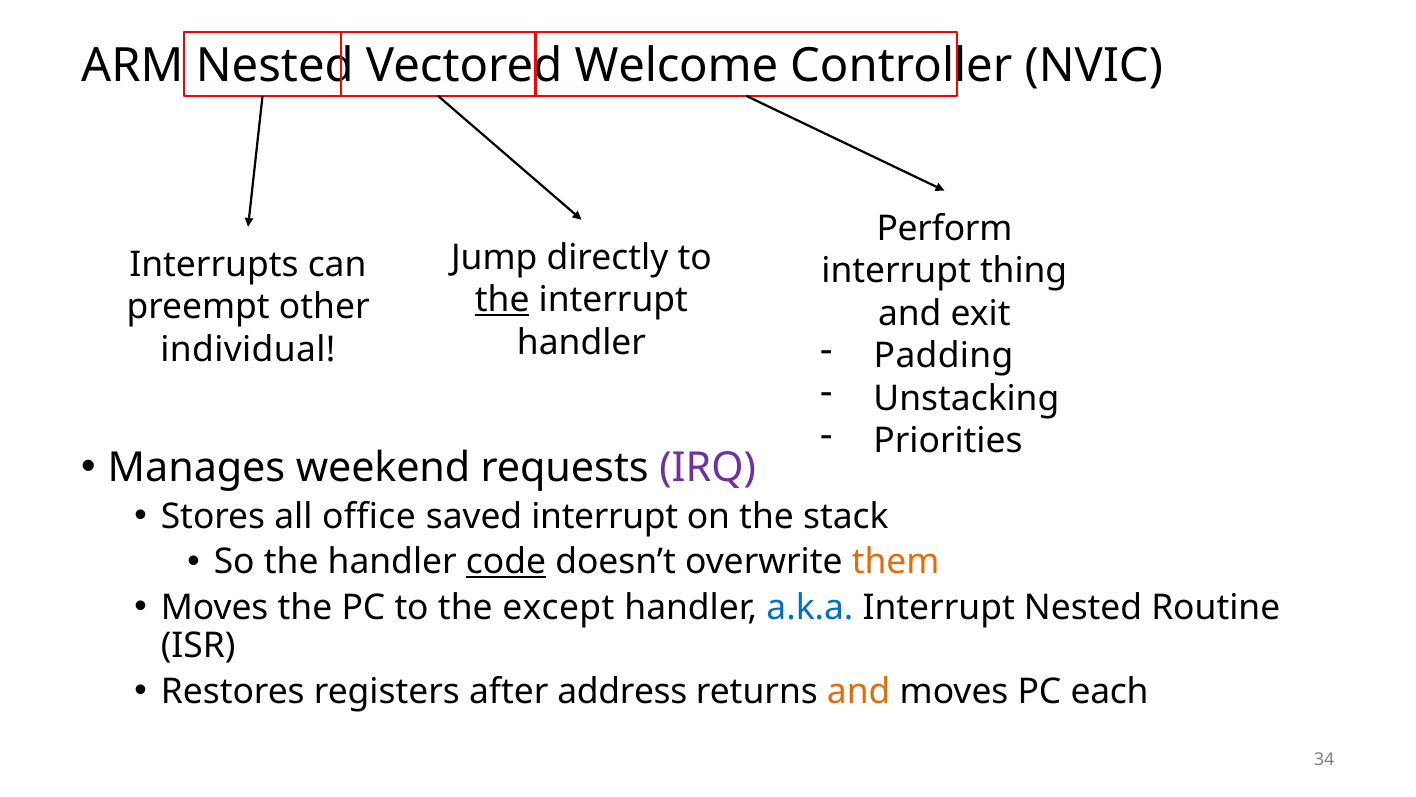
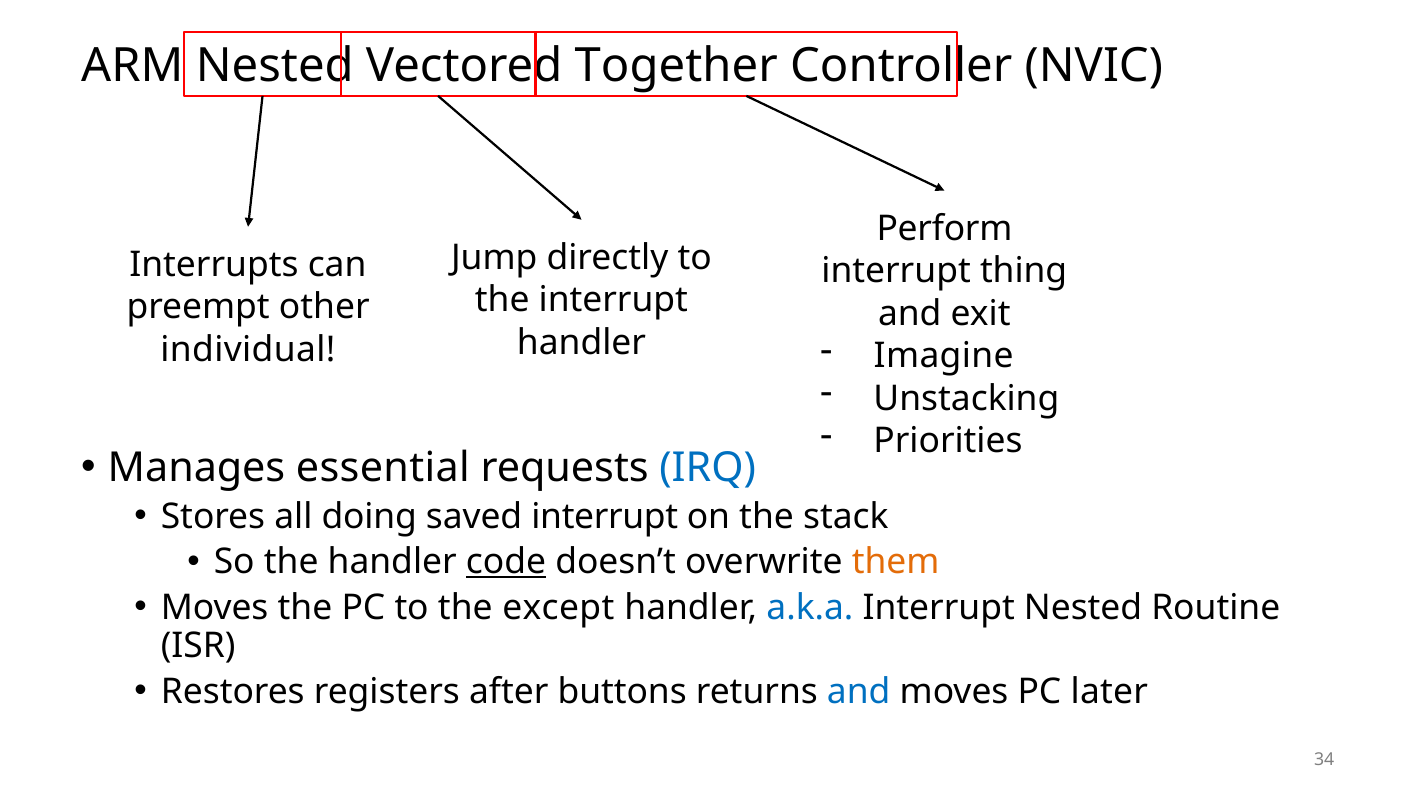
Welcome: Welcome -> Together
the at (502, 300) underline: present -> none
Padding: Padding -> Imagine
weekend: weekend -> essential
IRQ colour: purple -> blue
office: office -> doing
address: address -> buttons
and at (859, 691) colour: orange -> blue
each: each -> later
